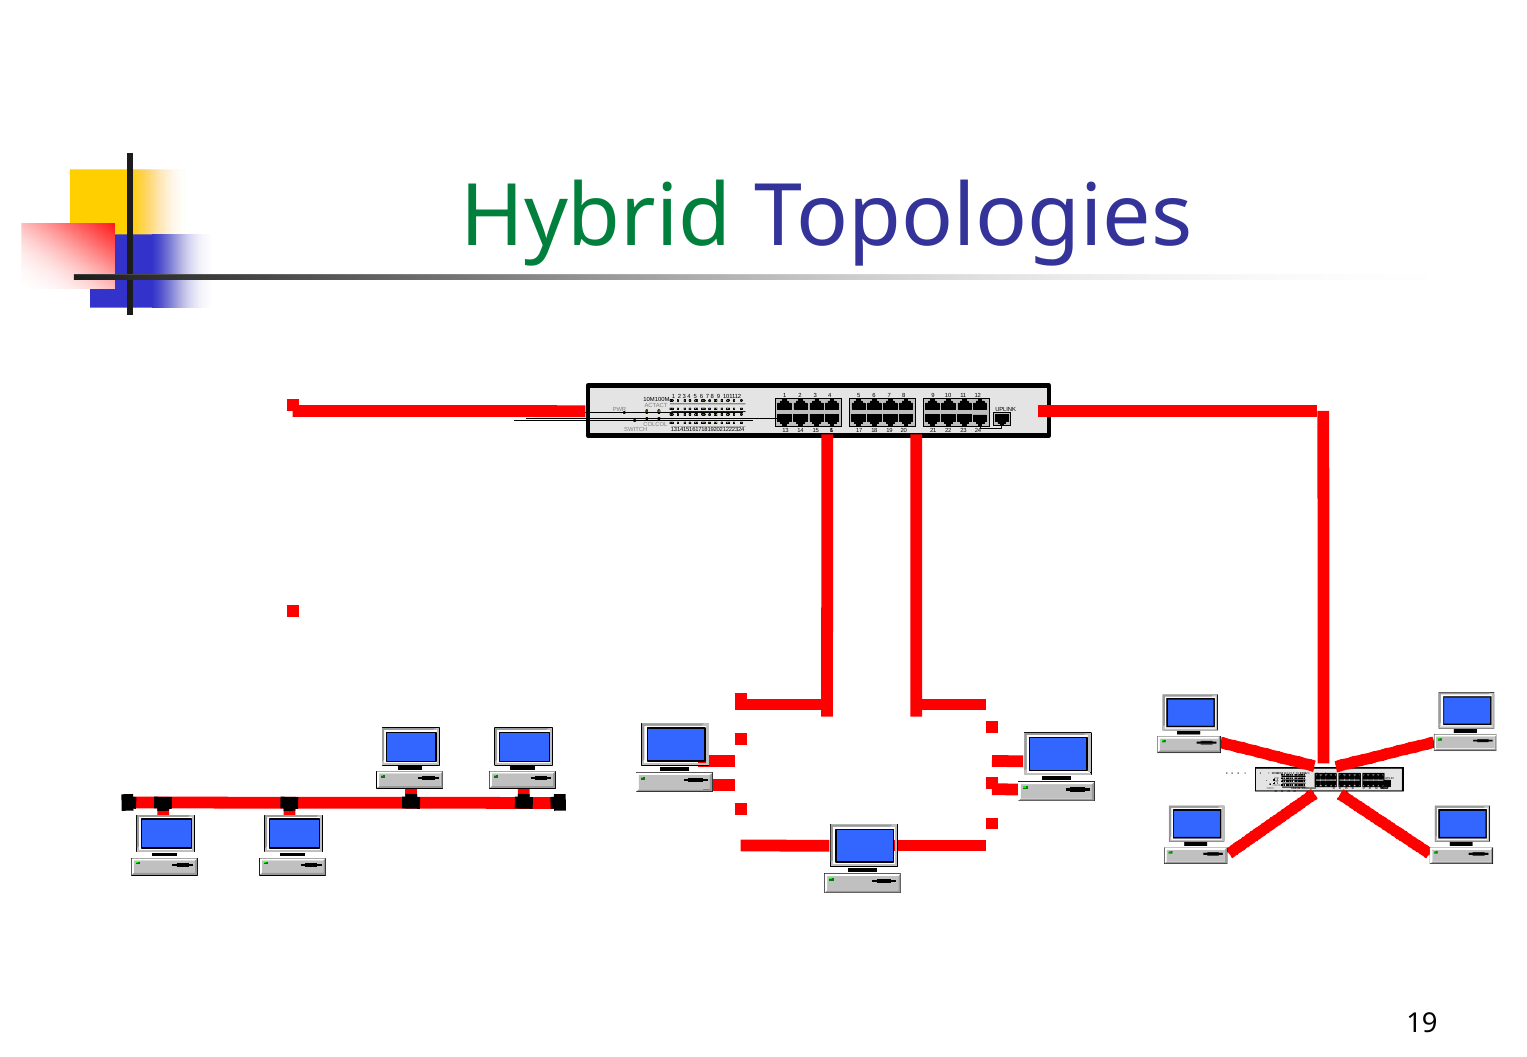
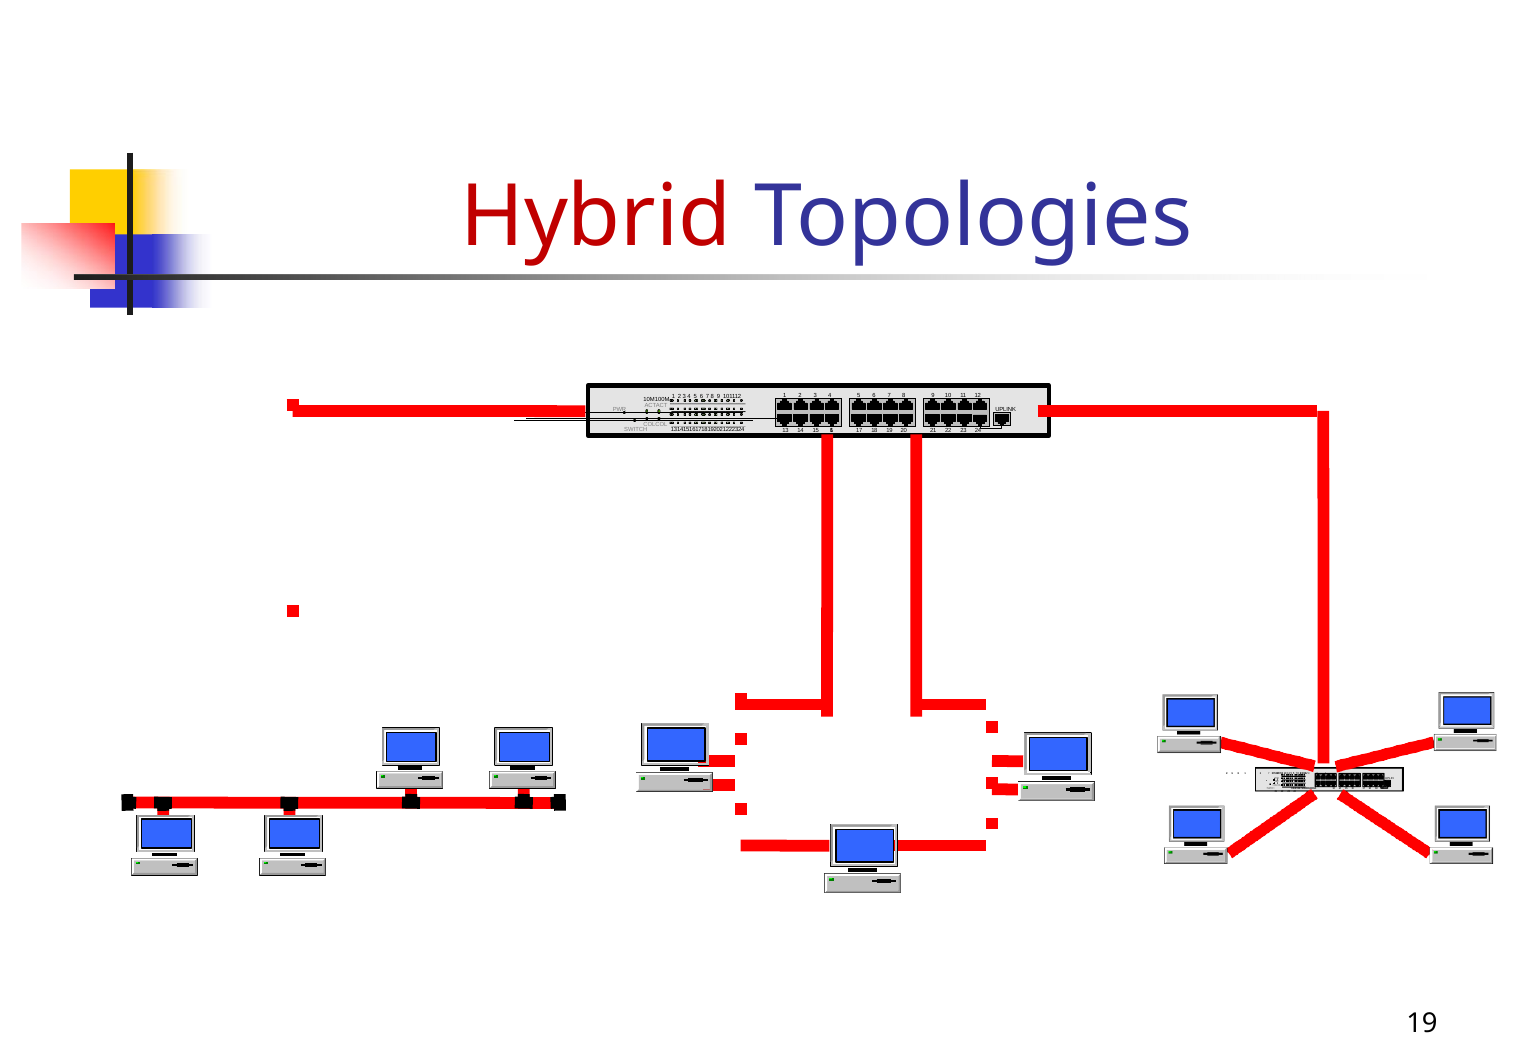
Hybrid colour: green -> red
